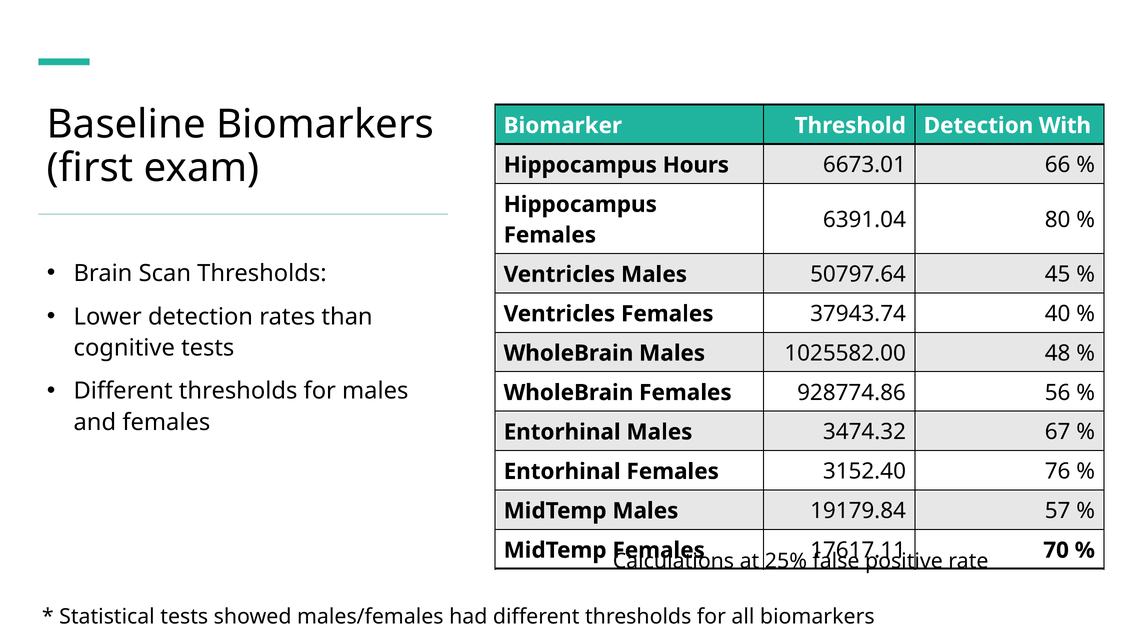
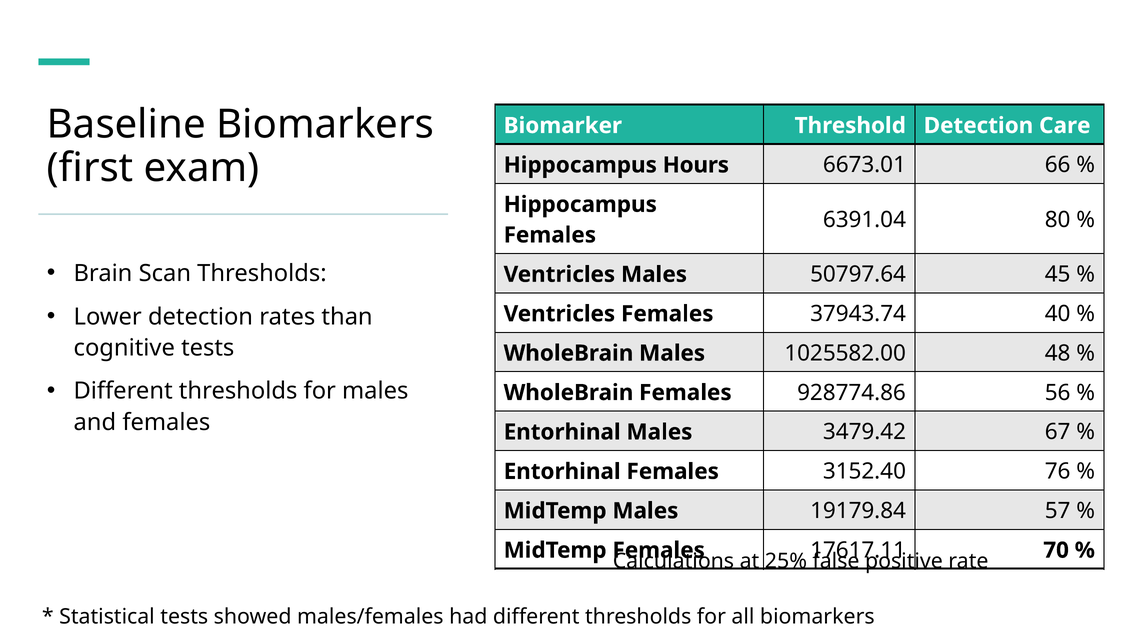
With: With -> Care
3474.32: 3474.32 -> 3479.42
